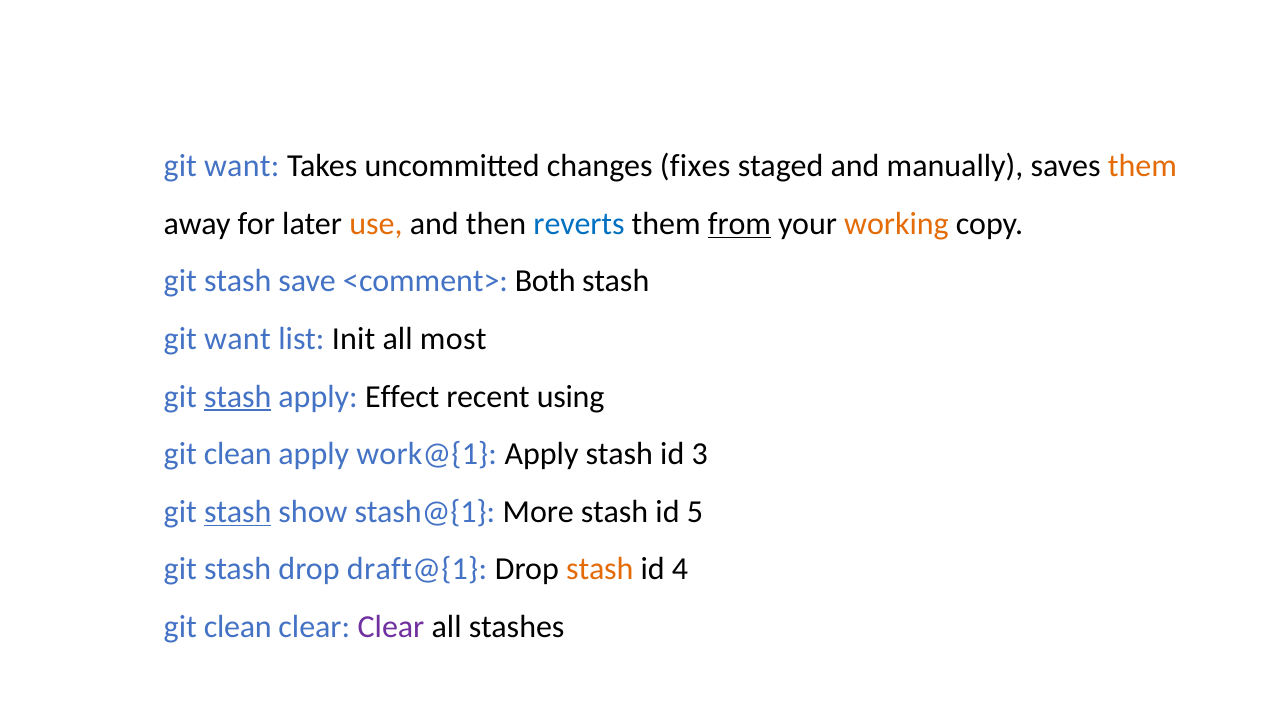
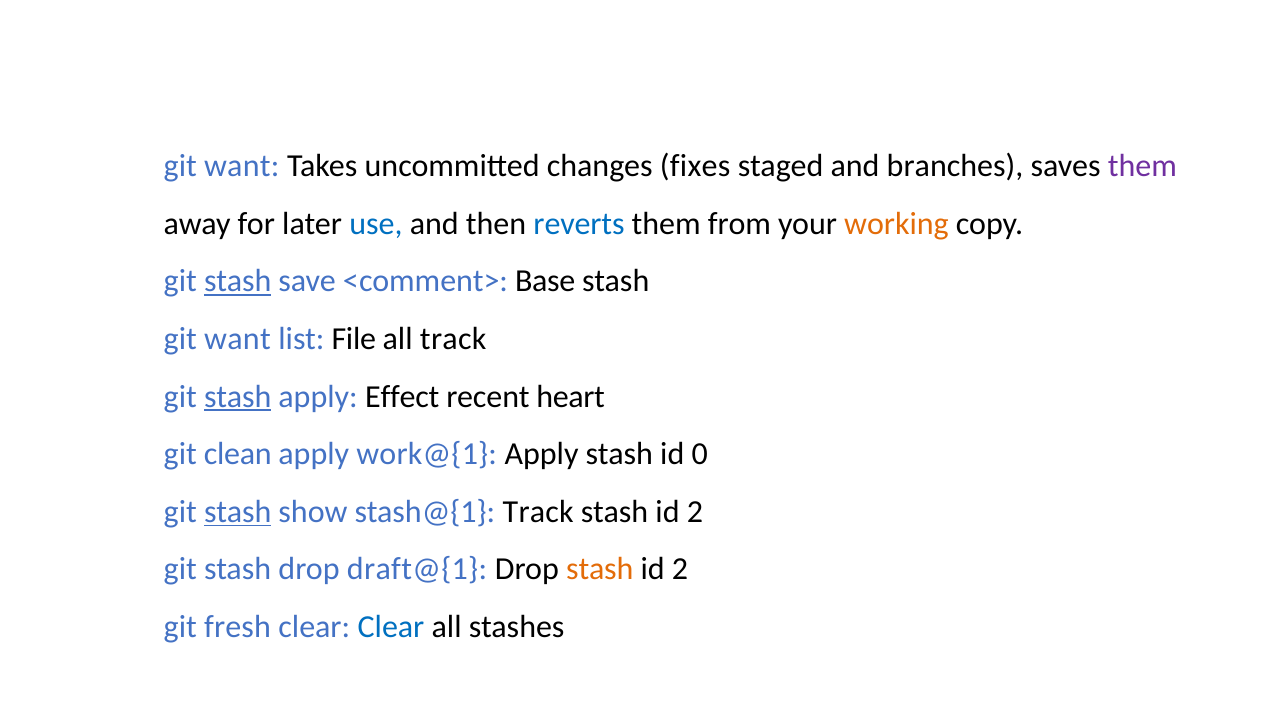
manually: manually -> branches
them at (1142, 166) colour: orange -> purple
use colour: orange -> blue
from underline: present -> none
stash at (238, 282) underline: none -> present
Both: Both -> Base
Init: Init -> File
all most: most -> track
using: using -> heart
3: 3 -> 0
stash@{1 More: More -> Track
5 at (695, 512): 5 -> 2
4 at (680, 570): 4 -> 2
clean at (238, 627): clean -> fresh
Clear at (391, 627) colour: purple -> blue
